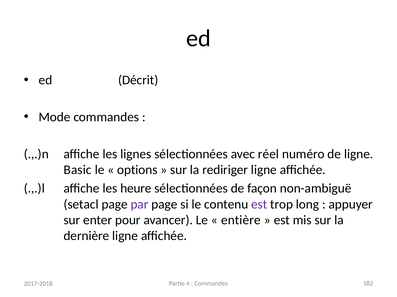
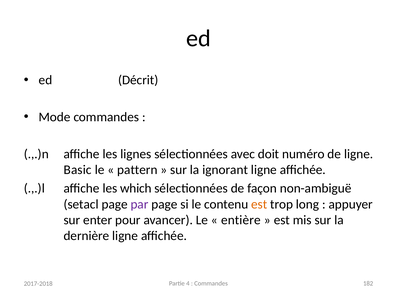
réel: réel -> doit
options: options -> pattern
rediriger: rediriger -> ignorant
heure: heure -> which
est at (259, 205) colour: purple -> orange
